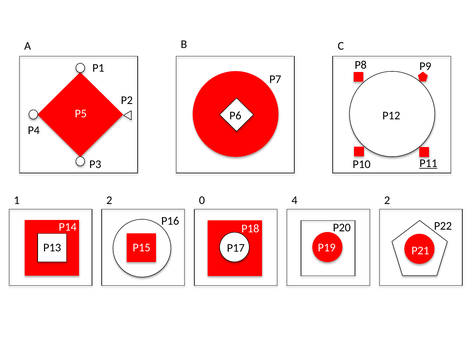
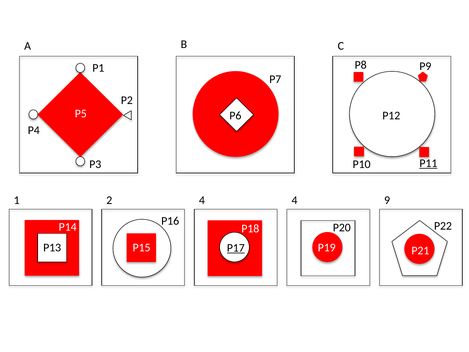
2 0: 0 -> 4
4 2: 2 -> 9
P17 underline: none -> present
